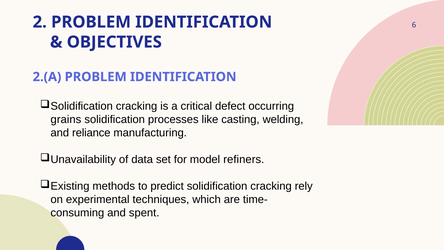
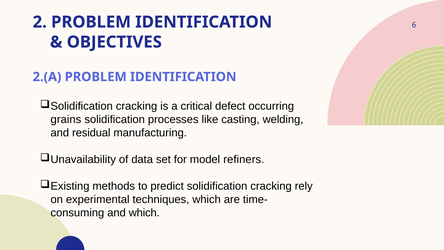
reliance: reliance -> residual
and spent: spent -> which
